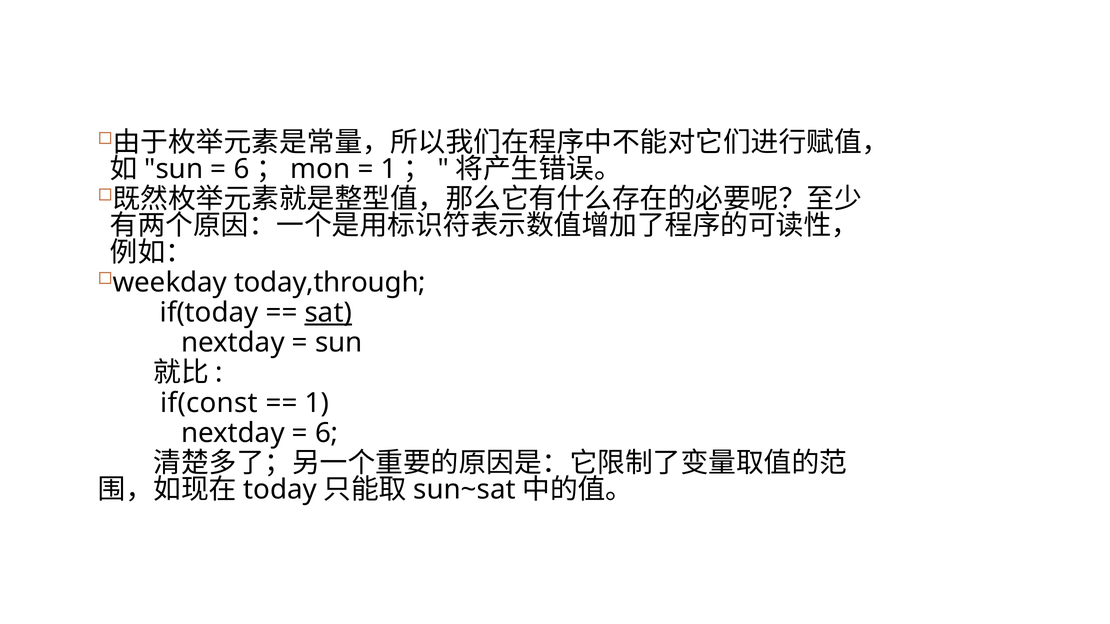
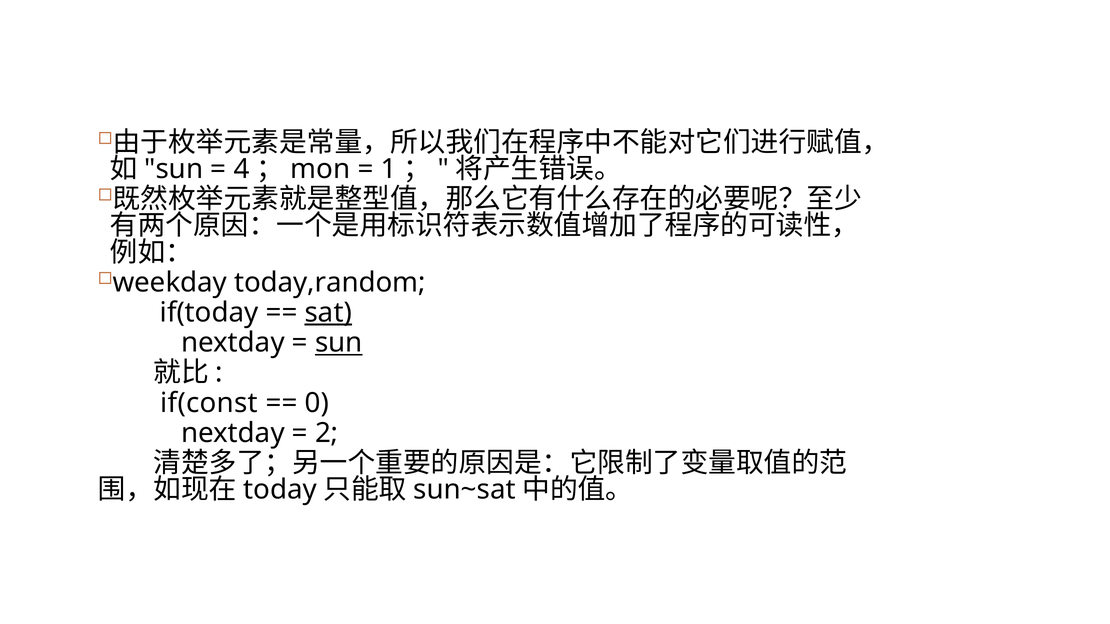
6 at (241, 169): 6 -> 4
today,through: today,through -> today,random
sun at (339, 343) underline: none -> present
1 at (317, 403): 1 -> 0
6 at (327, 433): 6 -> 2
